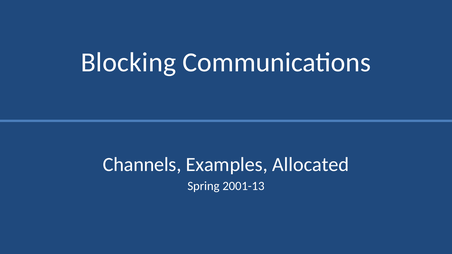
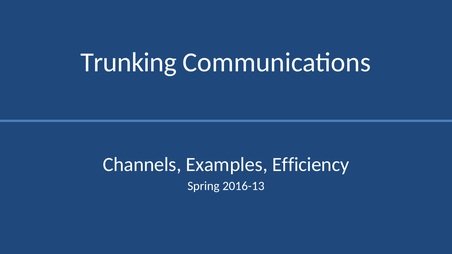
Blocking: Blocking -> Trunking
Allocated: Allocated -> Efficiency
2001-13: 2001-13 -> 2016-13
